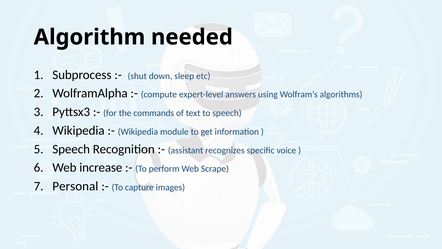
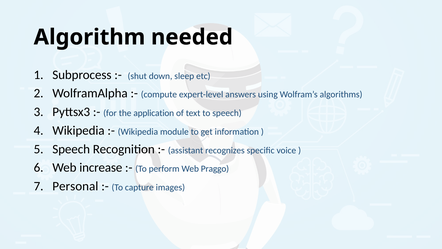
commands: commands -> application
Scrape: Scrape -> Praggo
